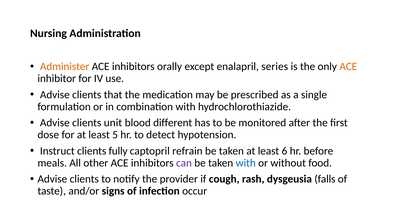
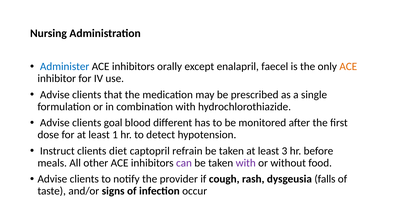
Administer colour: orange -> blue
series: series -> faecel
unit: unit -> goal
5: 5 -> 1
fully: fully -> diet
6: 6 -> 3
with at (246, 163) colour: blue -> purple
